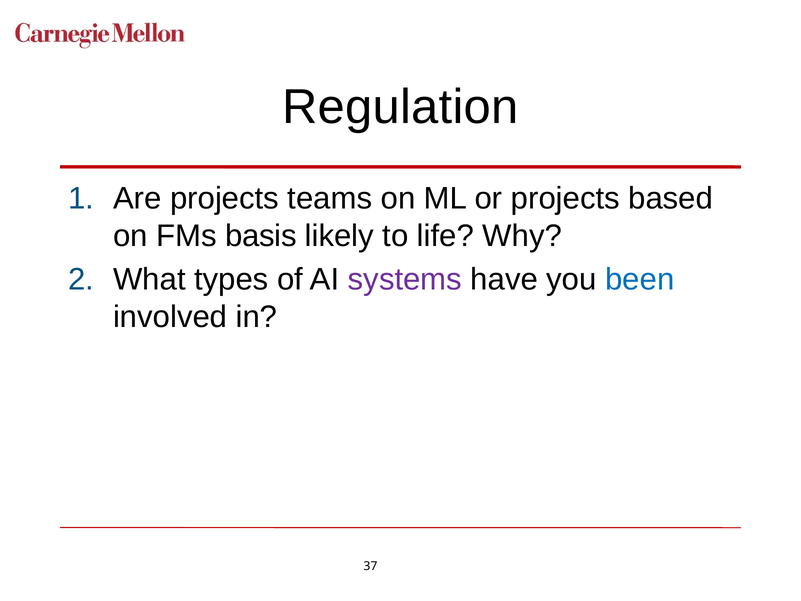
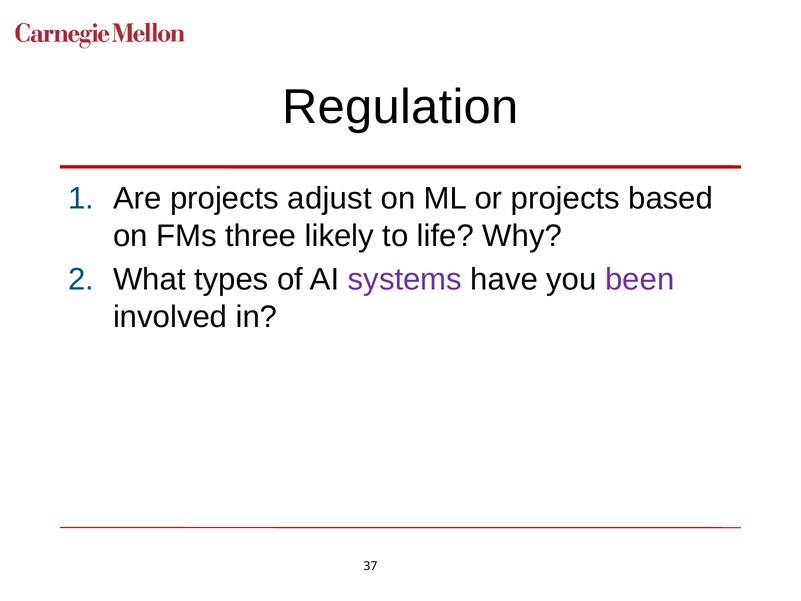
teams: teams -> adjust
basis: basis -> three
been colour: blue -> purple
